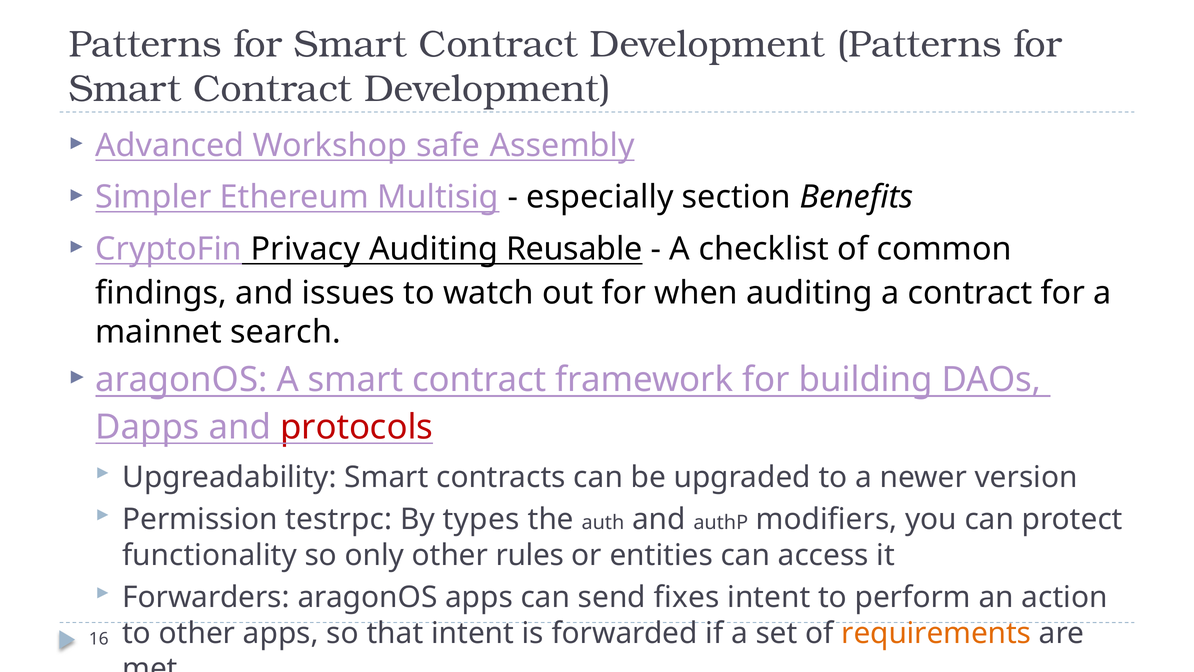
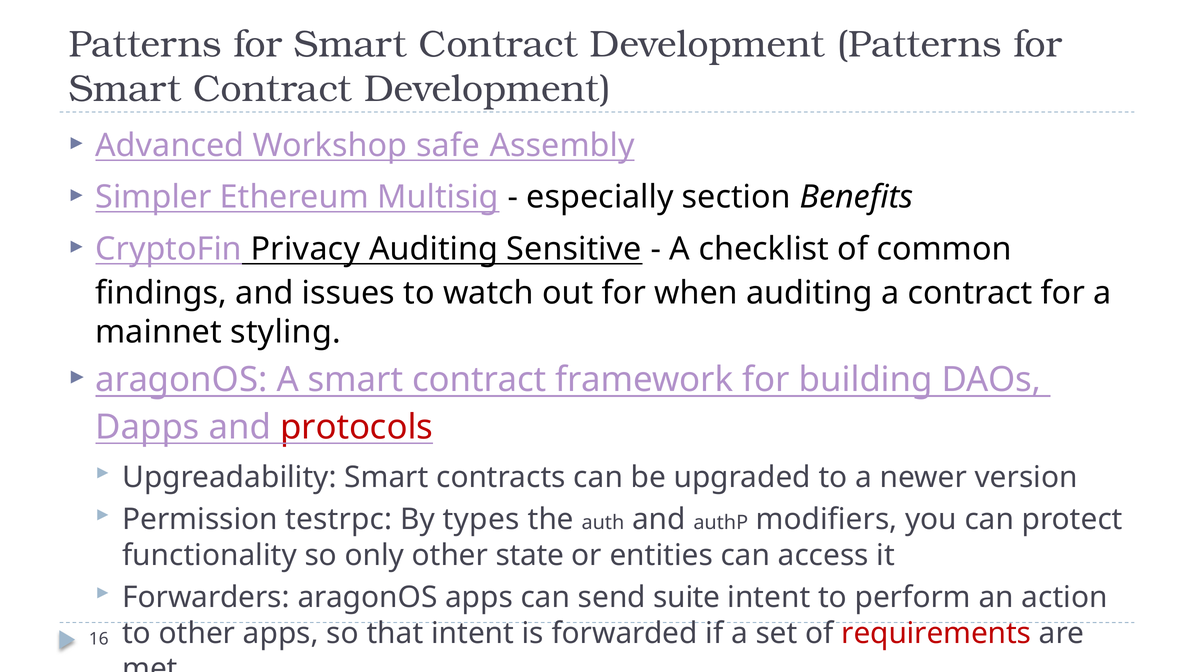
Reusable: Reusable -> Sensitive
search: search -> styling
rules: rules -> state
fixes: fixes -> suite
requirements colour: orange -> red
